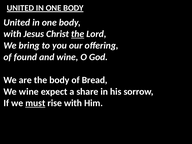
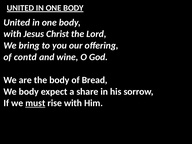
the at (78, 34) underline: present -> none
found: found -> contd
We wine: wine -> body
